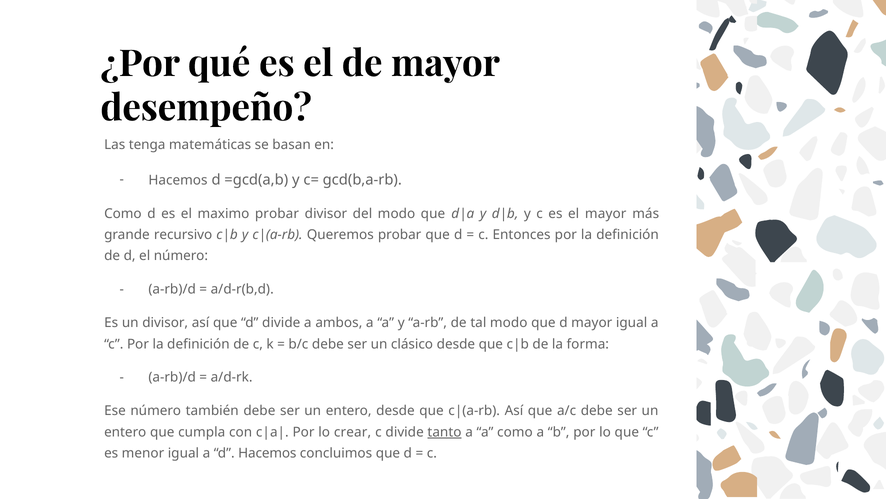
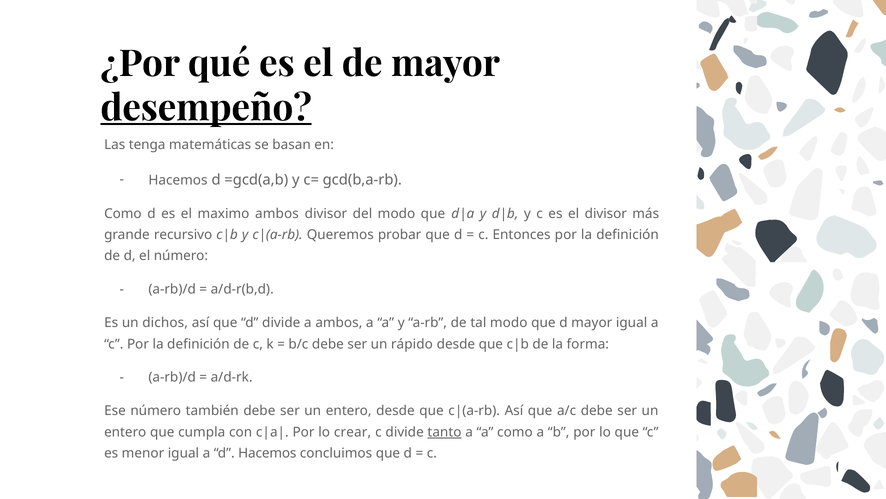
desempeño underline: none -> present
maximo probar: probar -> ambos
el mayor: mayor -> divisor
un divisor: divisor -> dichos
clásico: clásico -> rápido
